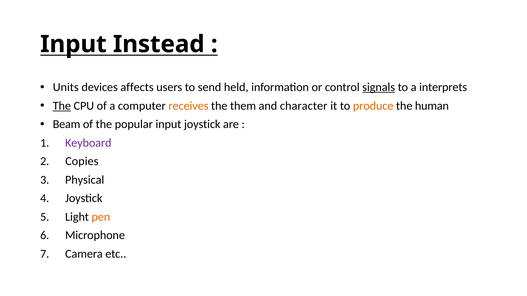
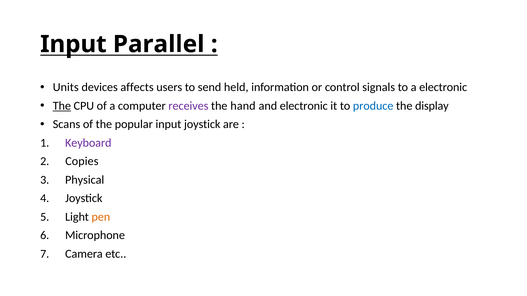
Instead: Instead -> Parallel
signals underline: present -> none
a interprets: interprets -> electronic
receives colour: orange -> purple
them: them -> hand
and character: character -> electronic
produce colour: orange -> blue
human: human -> display
Beam: Beam -> Scans
